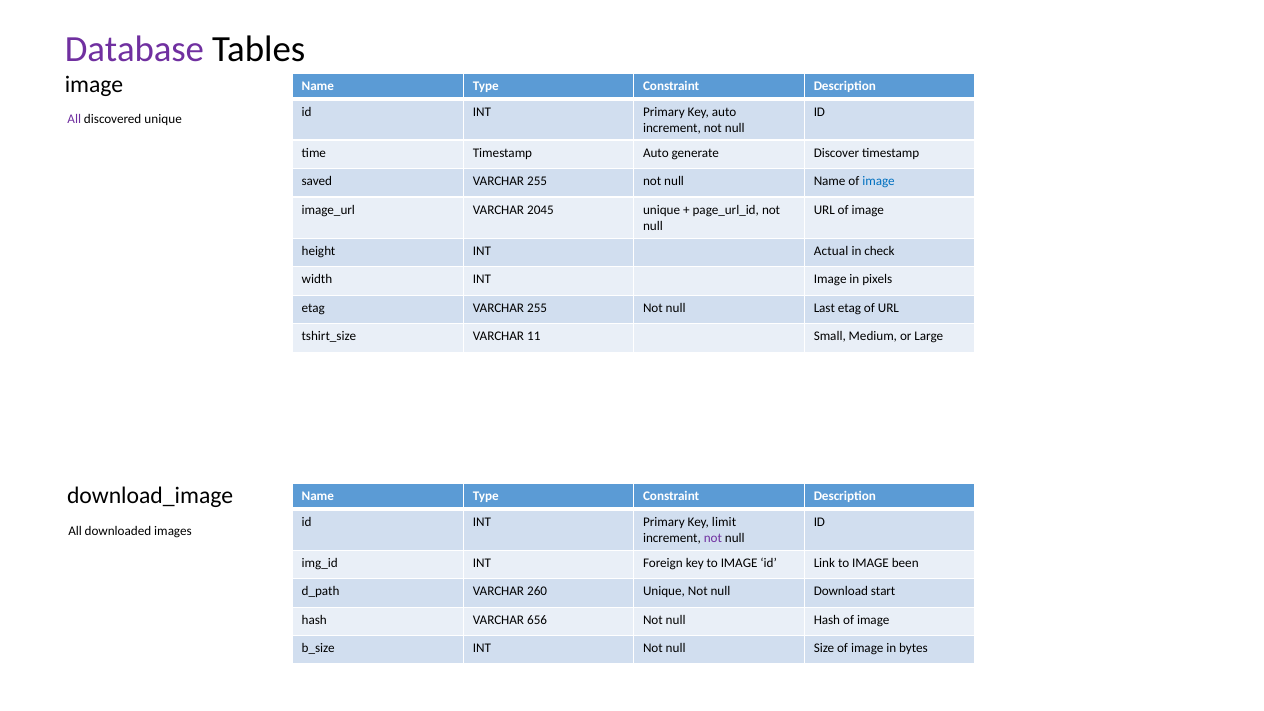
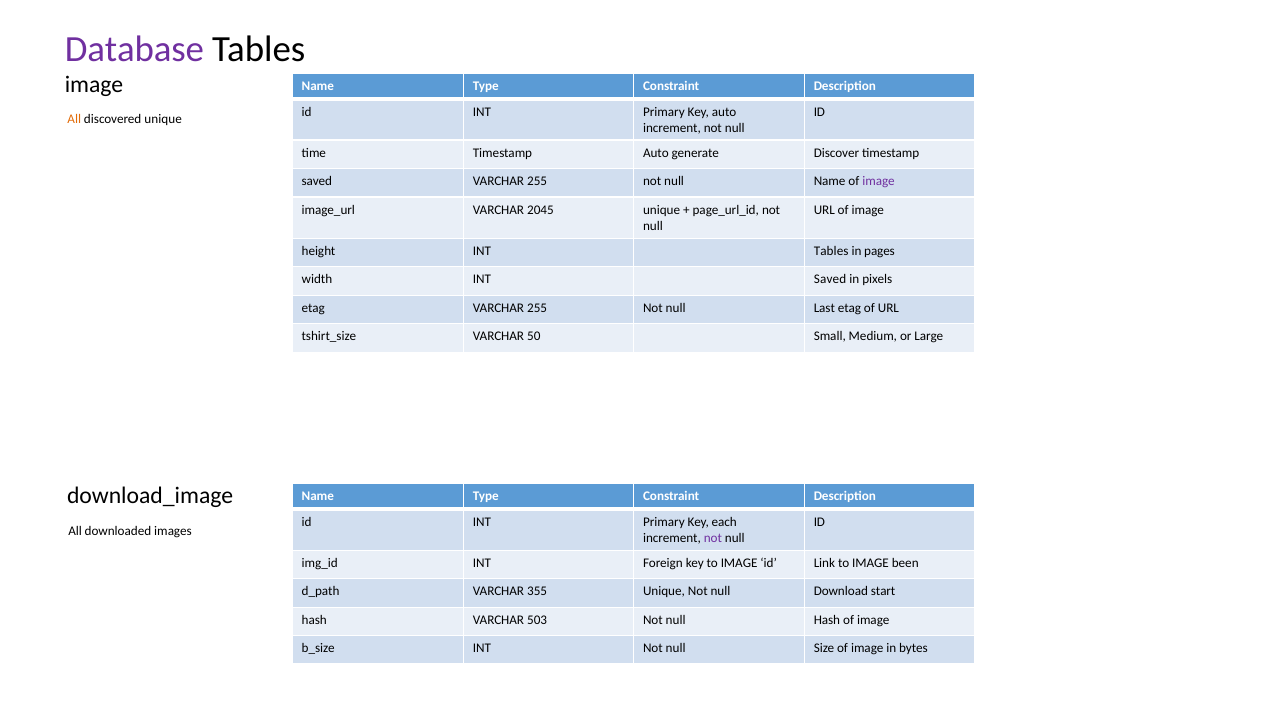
All at (74, 119) colour: purple -> orange
image at (879, 181) colour: blue -> purple
INT Actual: Actual -> Tables
check: check -> pages
INT Image: Image -> Saved
11: 11 -> 50
limit: limit -> each
260: 260 -> 355
656: 656 -> 503
